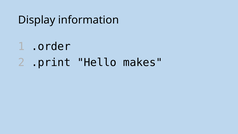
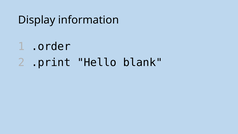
makes: makes -> blank
